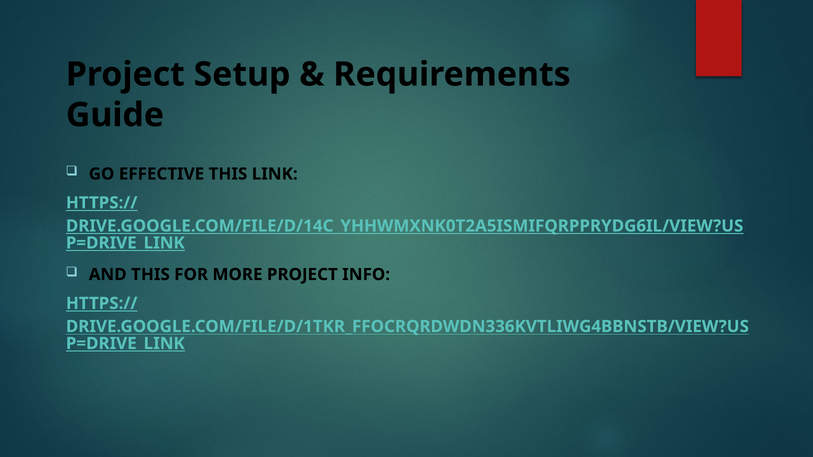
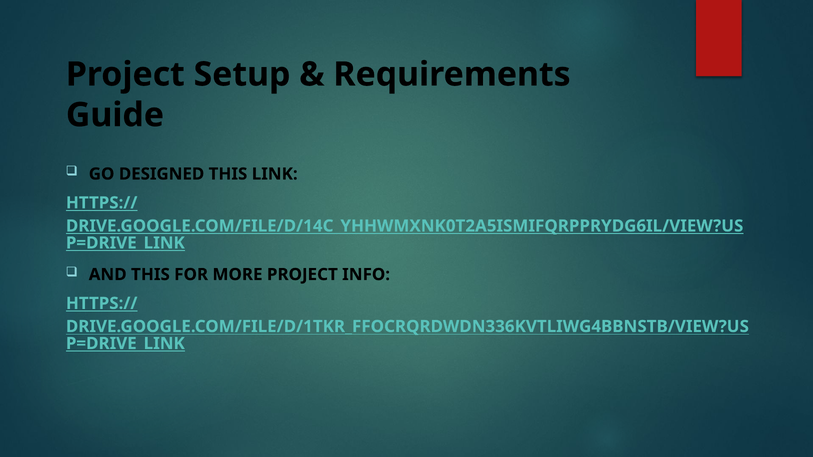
EFFECTIVE: EFFECTIVE -> DESIGNED
